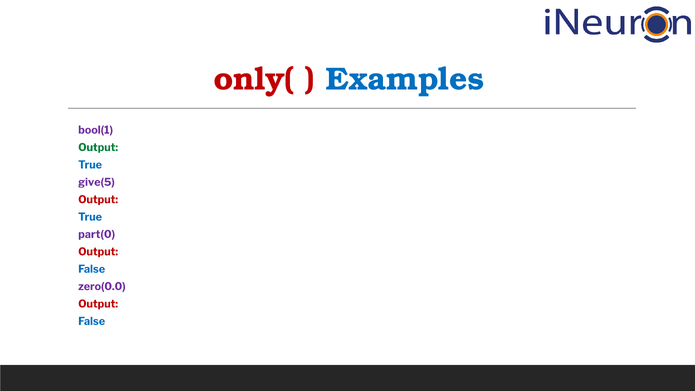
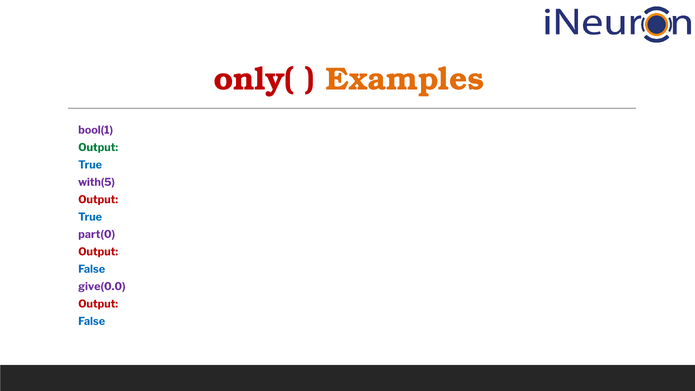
Examples colour: blue -> orange
give(5: give(5 -> with(5
zero(0.0: zero(0.0 -> give(0.0
